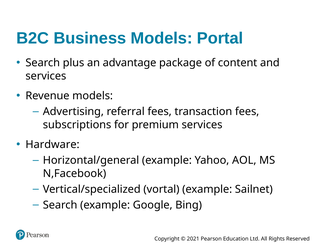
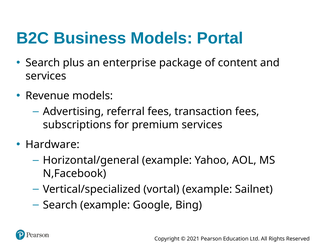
advantage: advantage -> enterprise
